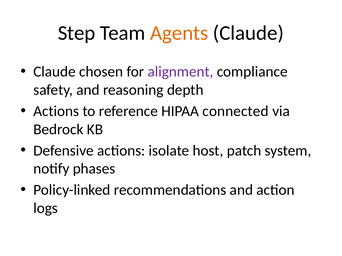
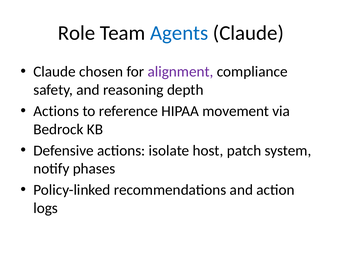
Step: Step -> Role
Agents colour: orange -> blue
connected: connected -> movement
